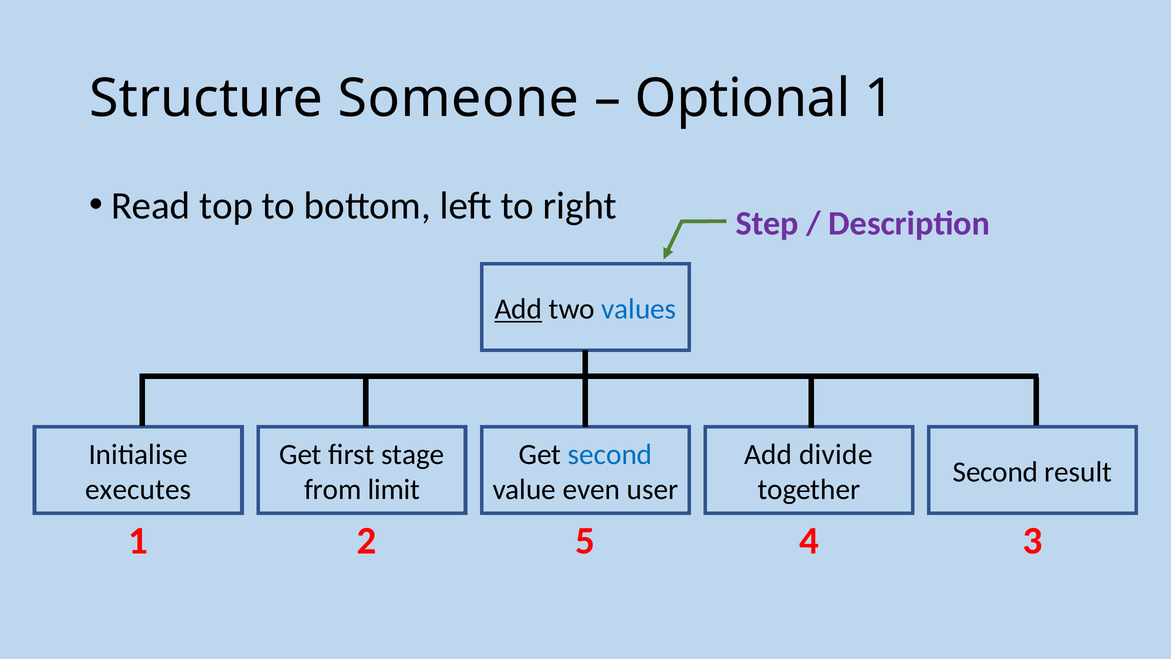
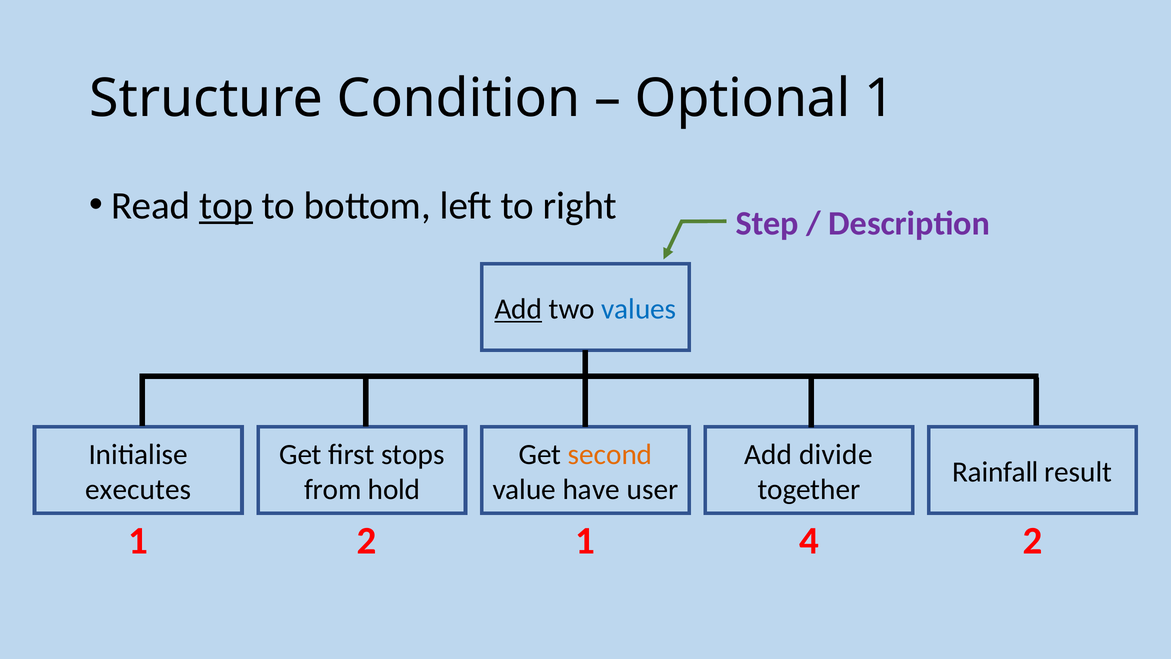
Someone: Someone -> Condition
top underline: none -> present
stage: stage -> stops
second at (610, 454) colour: blue -> orange
Second at (996, 472): Second -> Rainfall
limit: limit -> hold
even: even -> have
2 5: 5 -> 1
4 3: 3 -> 2
